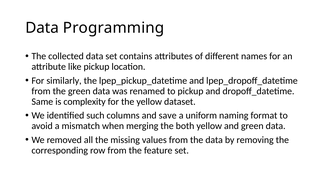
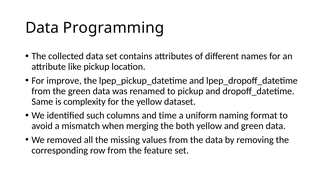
similarly: similarly -> improve
save: save -> time
